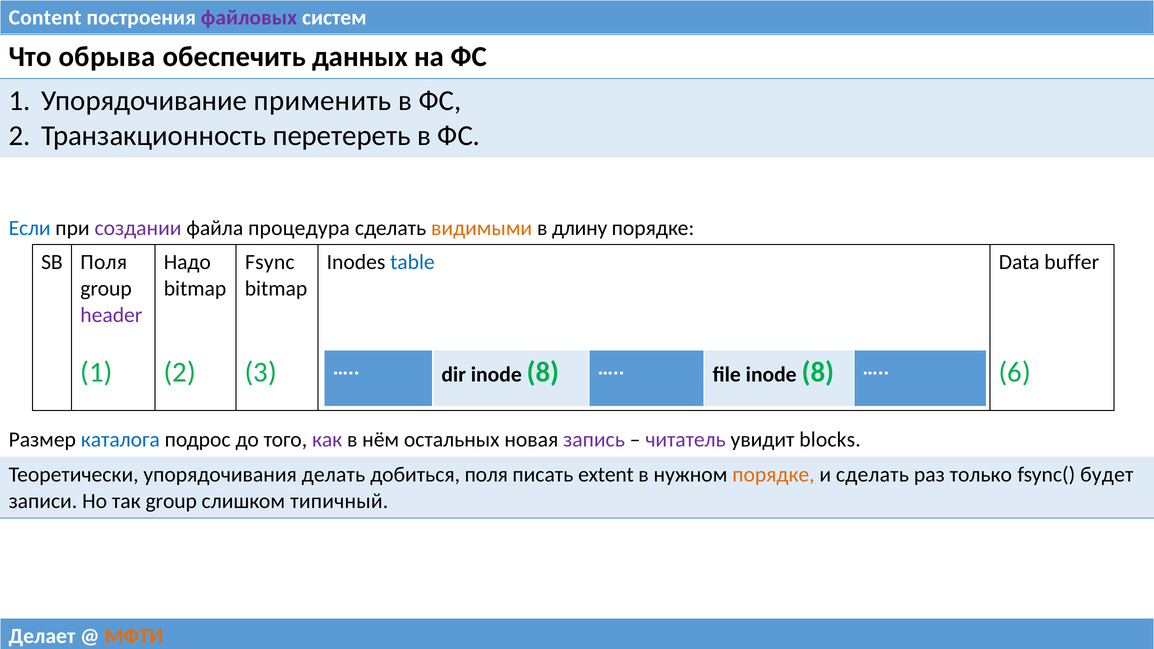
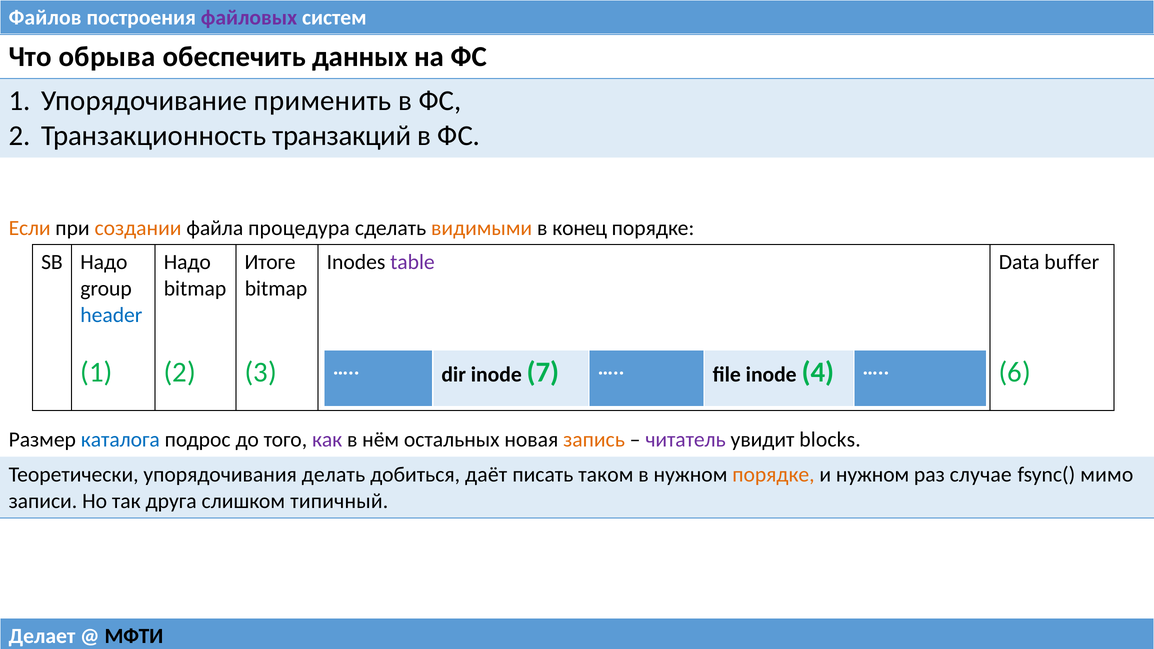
Content: Content -> Файлов
перетереть: перетереть -> транзакций
Если colour: blue -> orange
создании colour: purple -> orange
длину: длину -> конец
SB Поля: Поля -> Надо
Fsync: Fsync -> Итоге
table colour: blue -> purple
header colour: purple -> blue
dir inode 8: 8 -> 7
file inode 8: 8 -> 4
запись colour: purple -> orange
добиться поля: поля -> даёт
extent: extent -> таком
и сделать: сделать -> нужном
только: только -> случае
будет: будет -> мимо
так group: group -> друга
МФТИ colour: orange -> black
